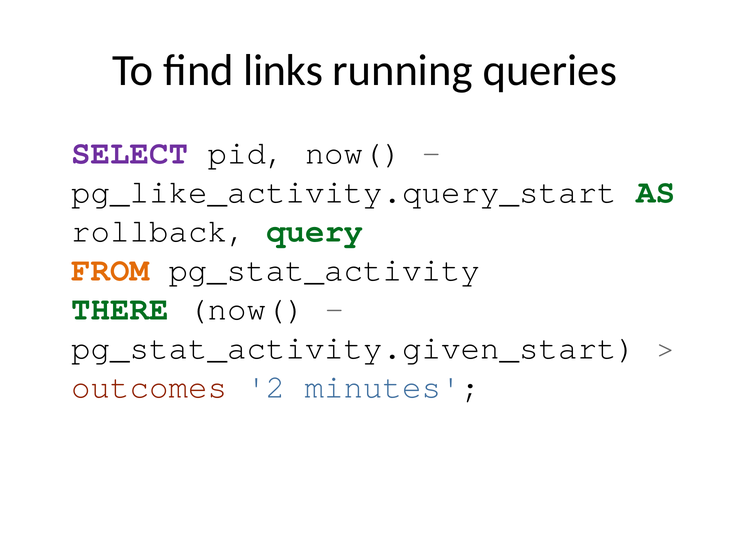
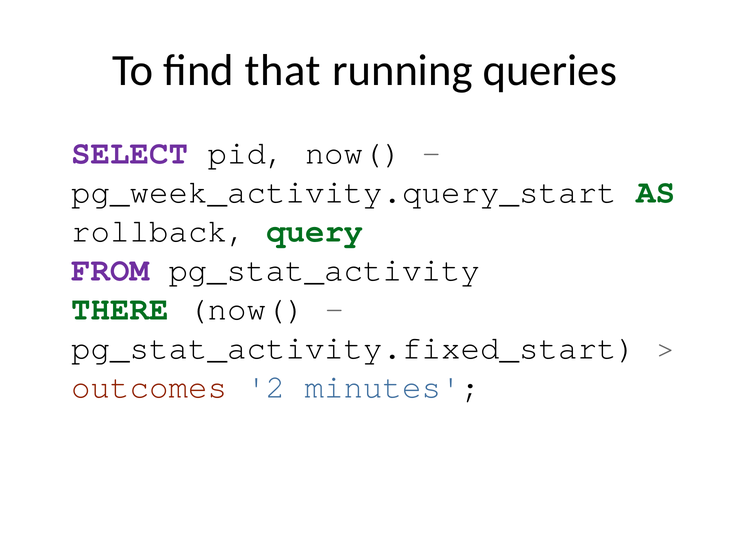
links: links -> that
pg_like_activity.query_start: pg_like_activity.query_start -> pg_week_activity.query_start
FROM colour: orange -> purple
pg_stat_activity.given_start: pg_stat_activity.given_start -> pg_stat_activity.fixed_start
